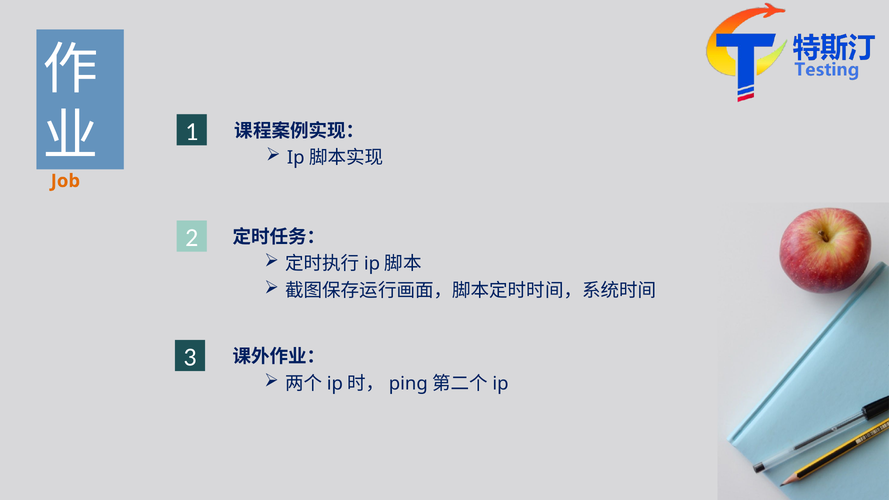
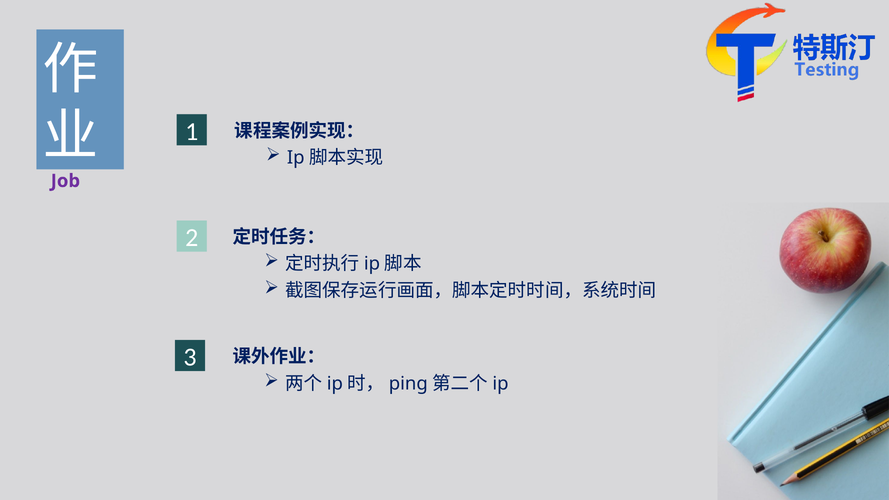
Job colour: orange -> purple
